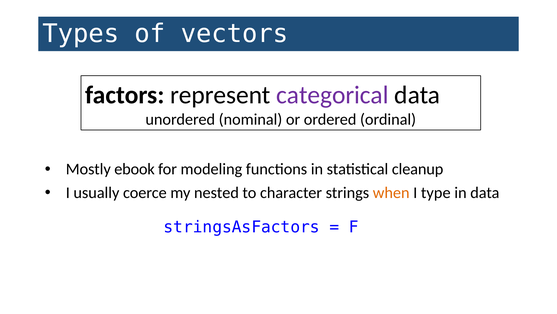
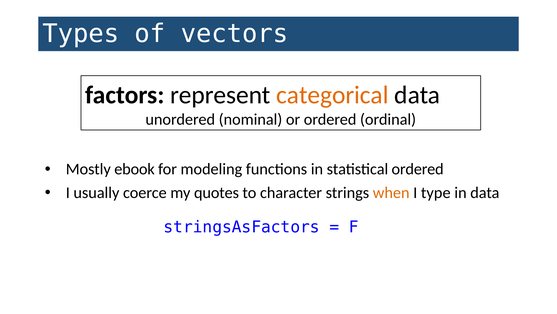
categorical colour: purple -> orange
statistical cleanup: cleanup -> ordered
nested: nested -> quotes
